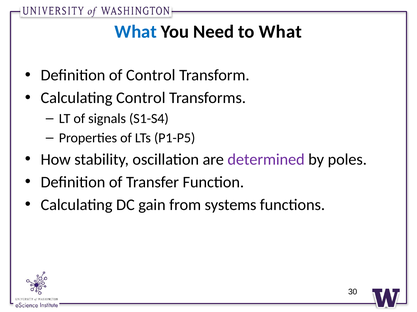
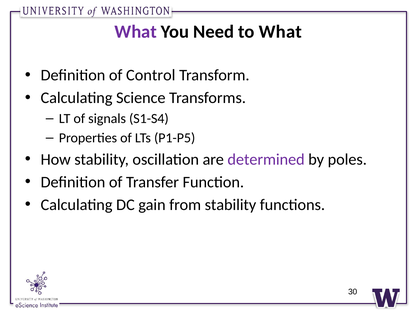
What at (136, 32) colour: blue -> purple
Calculating Control: Control -> Science
from systems: systems -> stability
